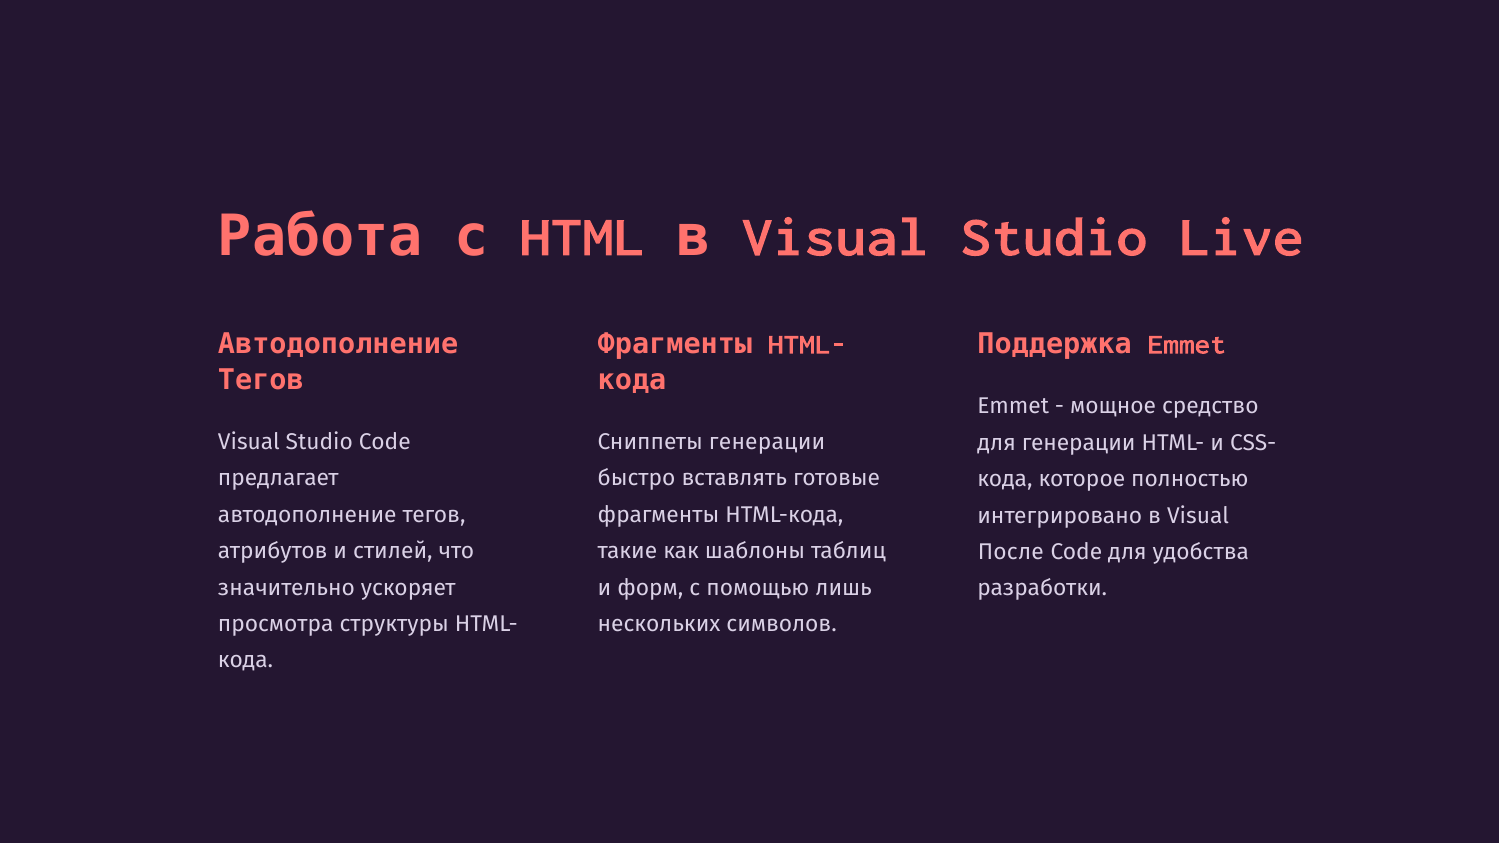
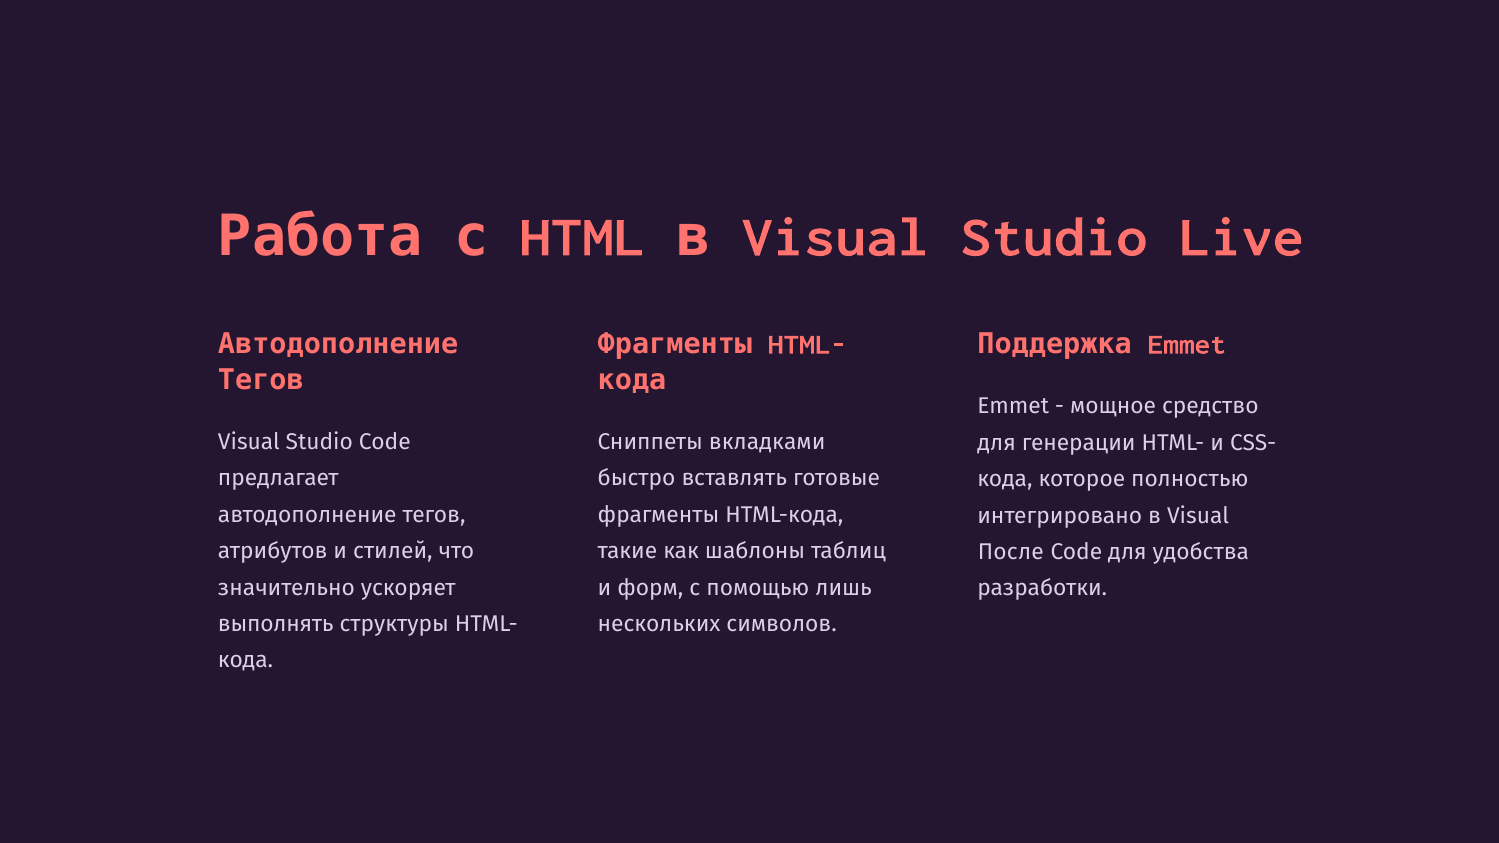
Сниппеты генерации: генерации -> вкладками
просмотра: просмотра -> выполнять
